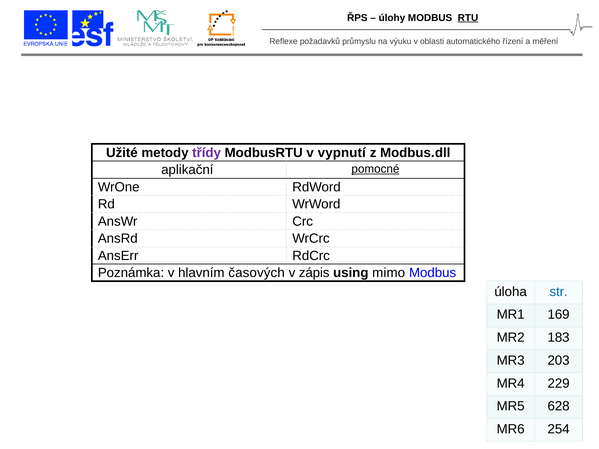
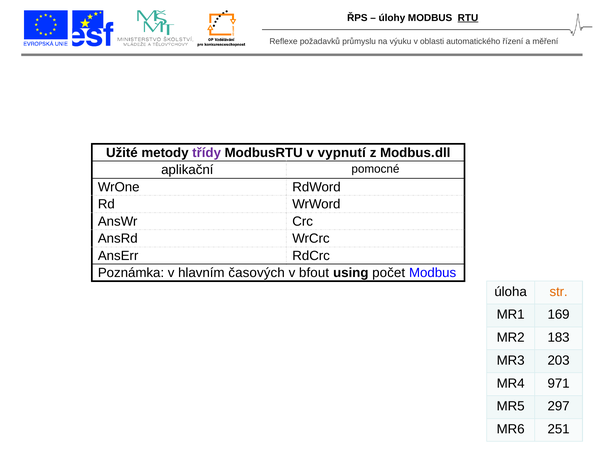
pomocné underline: present -> none
zápis: zápis -> bfout
mimo: mimo -> počet
str colour: blue -> orange
229: 229 -> 971
628: 628 -> 297
254: 254 -> 251
